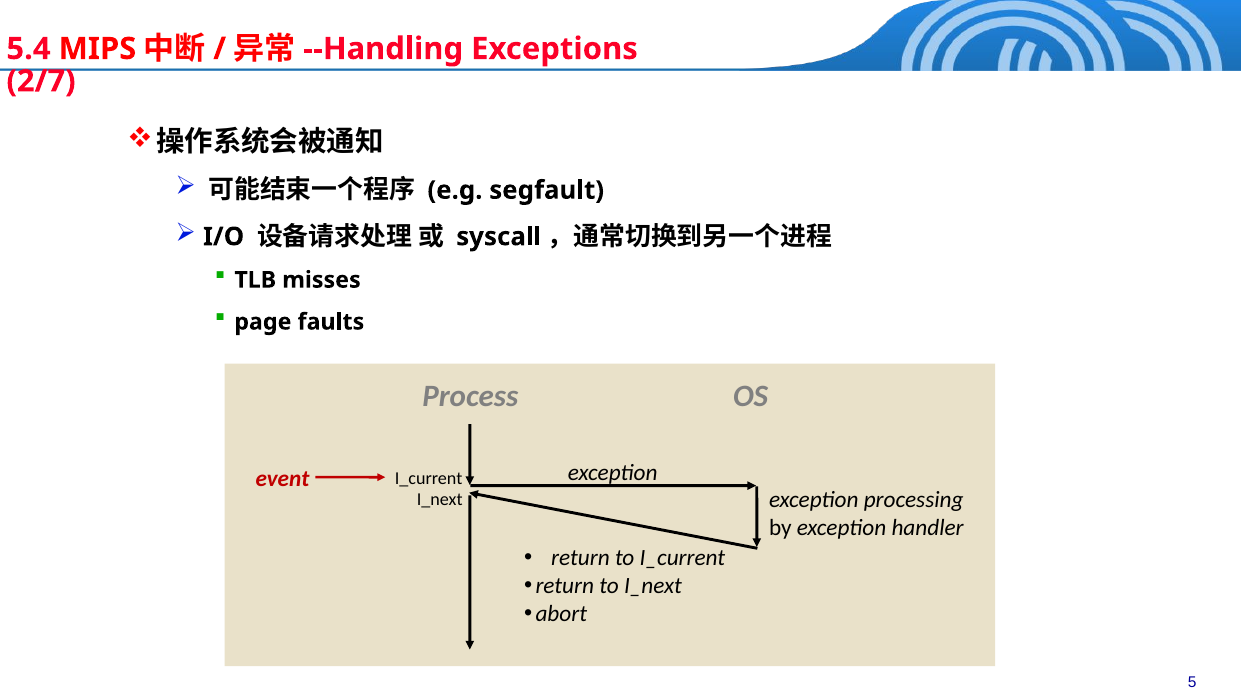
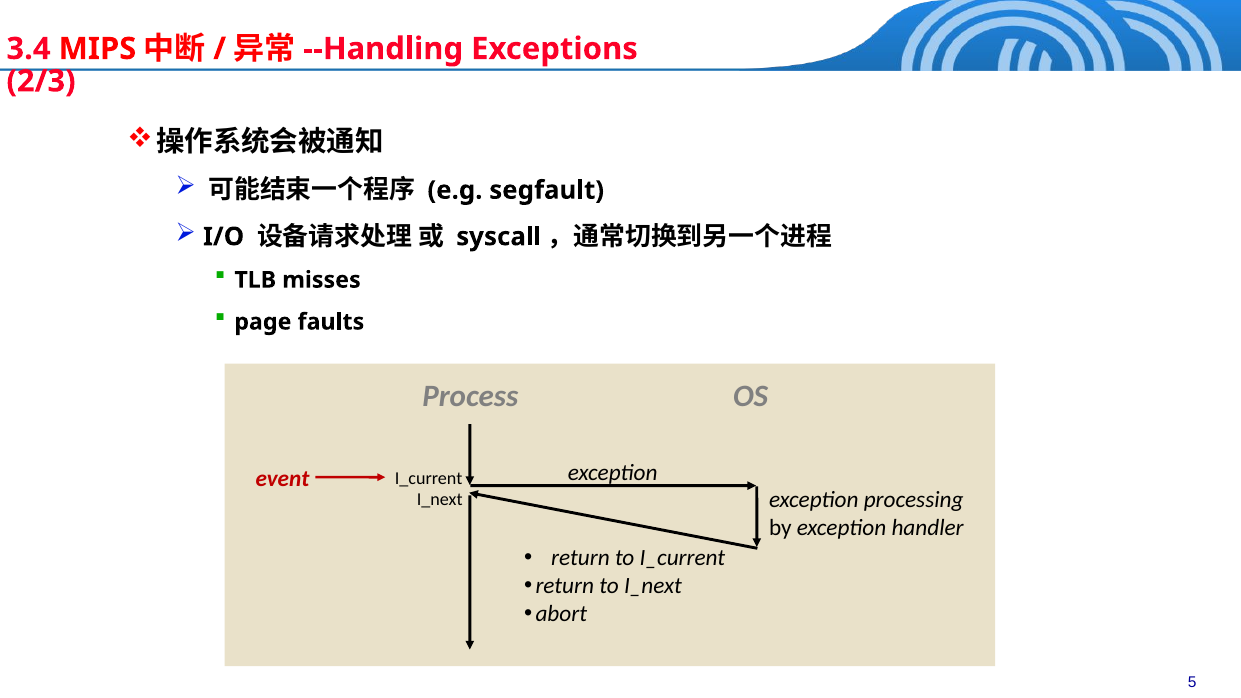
5.4: 5.4 -> 3.4
2/7: 2/7 -> 2/3
